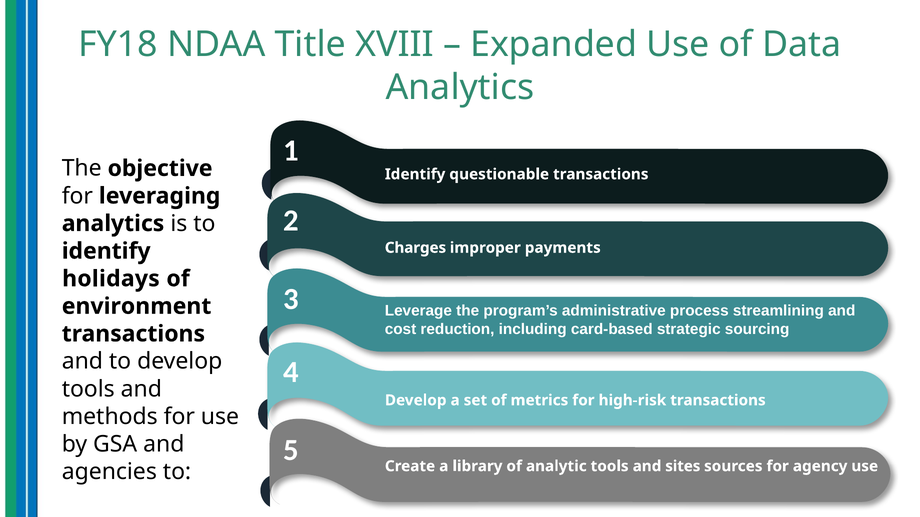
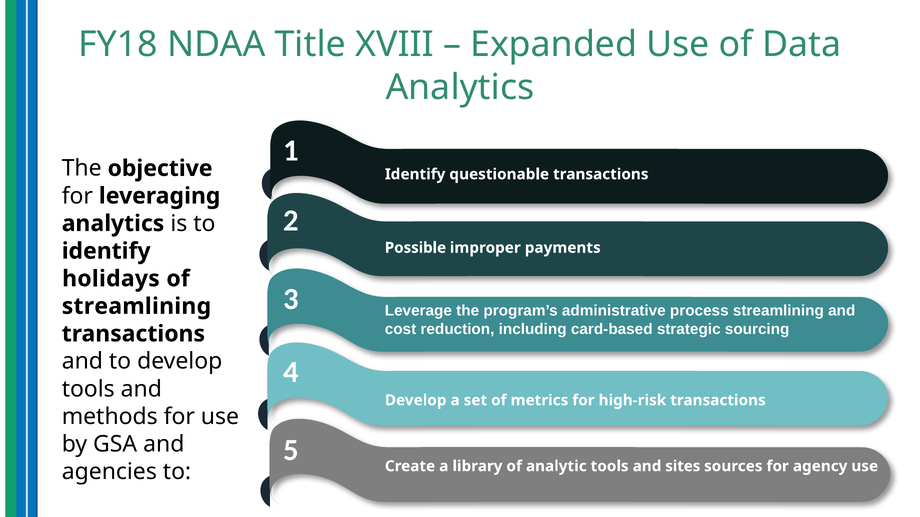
Charges: Charges -> Possible
environment at (137, 307): environment -> streamlining
